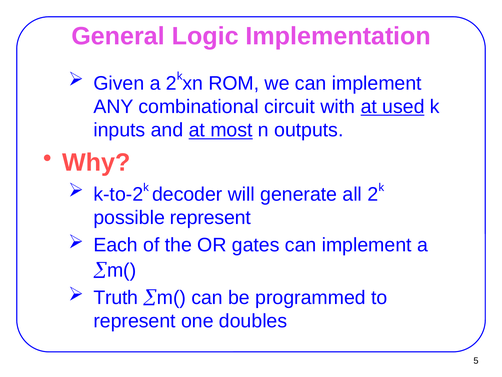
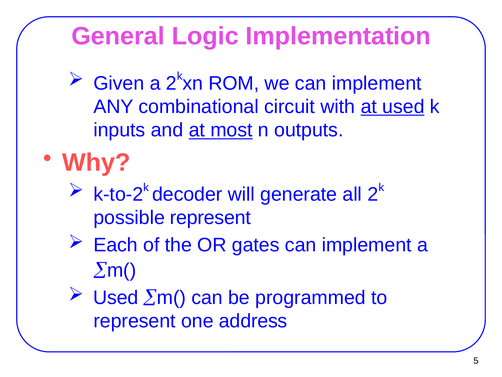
Truth at (116, 297): Truth -> Used
doubles: doubles -> address
